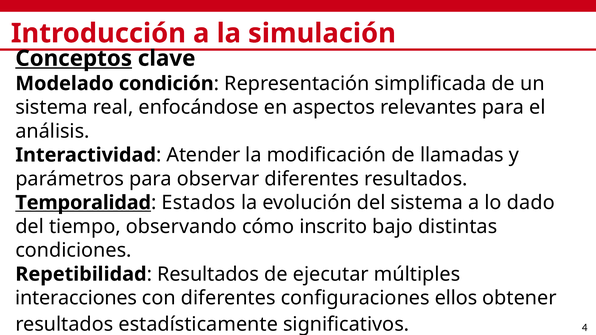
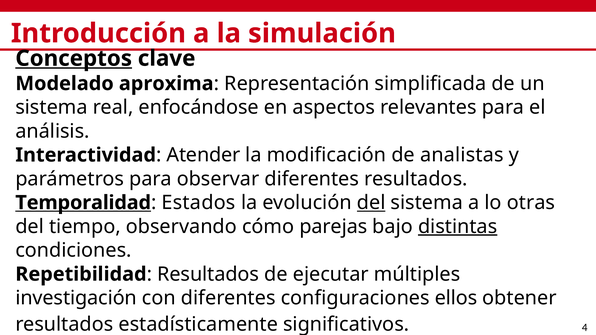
condición: condición -> aproxima
llamadas: llamadas -> analistas
del at (371, 203) underline: none -> present
dado: dado -> otras
inscrito: inscrito -> parejas
distintas underline: none -> present
interacciones: interacciones -> investigación
